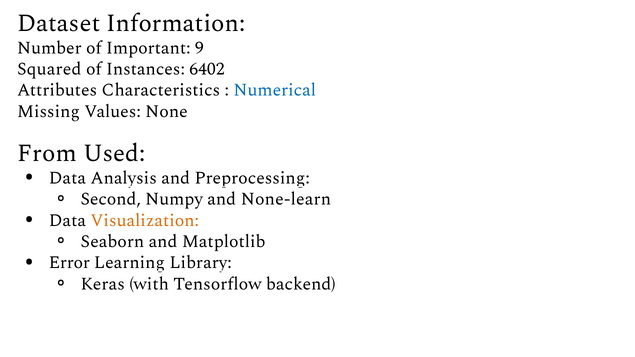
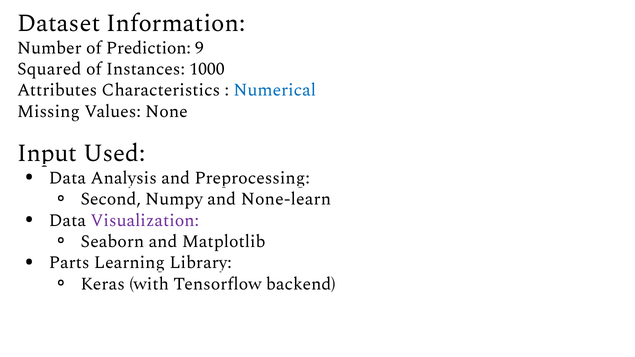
Important: Important -> Prediction
6402: 6402 -> 1000
From: From -> Input
Visualization colour: orange -> purple
Error: Error -> Parts
